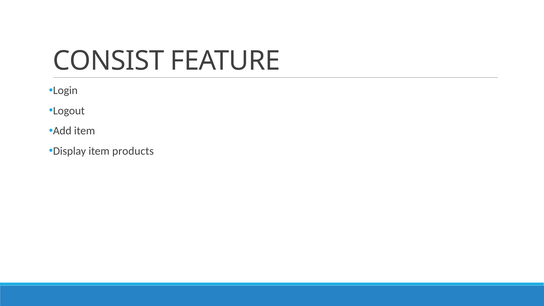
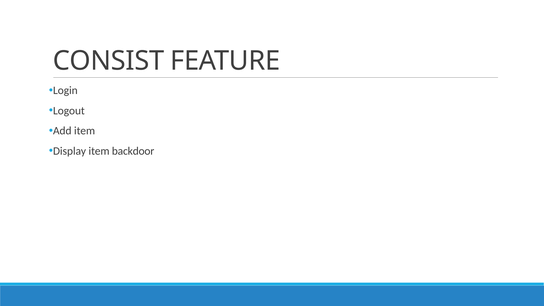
products: products -> backdoor
